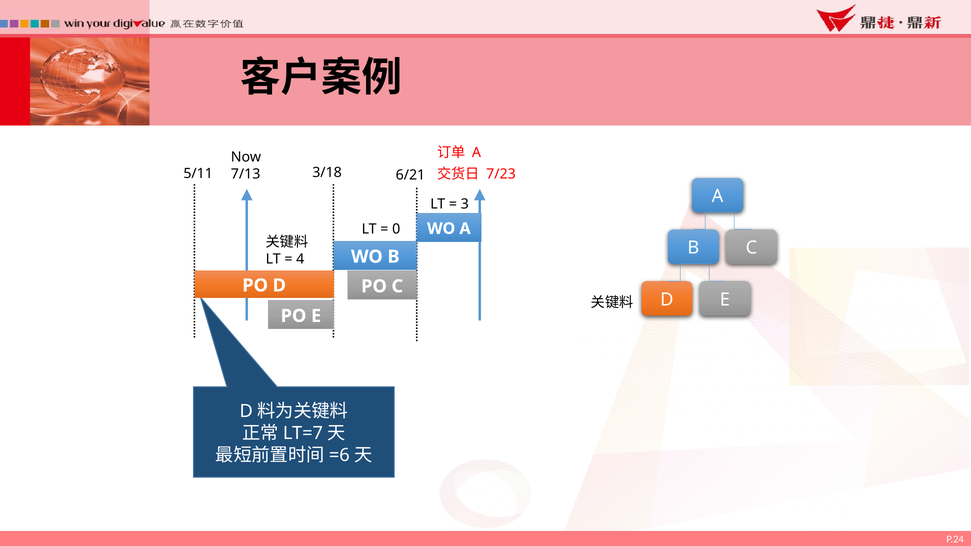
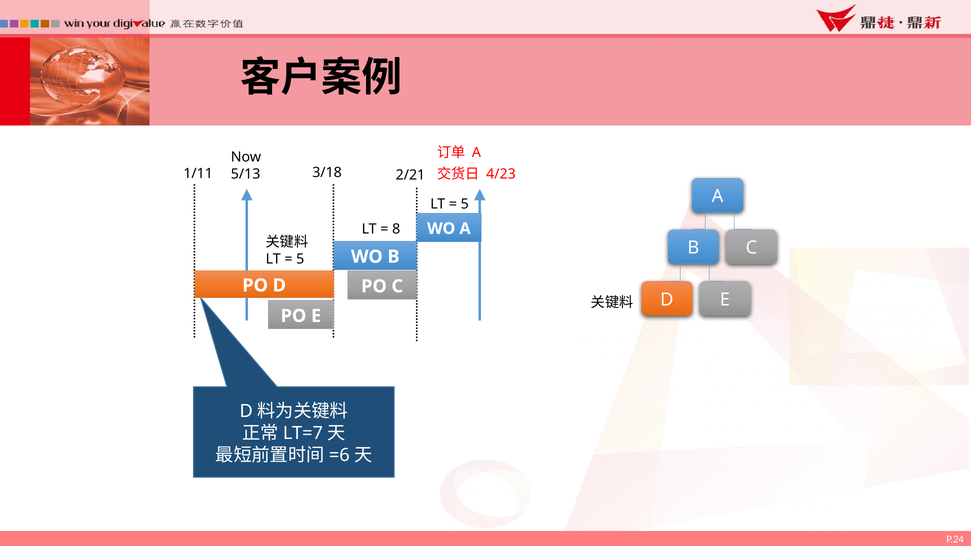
5/11: 5/11 -> 1/11
7/13: 7/13 -> 5/13
7/23: 7/23 -> 4/23
6/21: 6/21 -> 2/21
3 at (465, 204): 3 -> 5
0: 0 -> 8
4 at (300, 259): 4 -> 5
